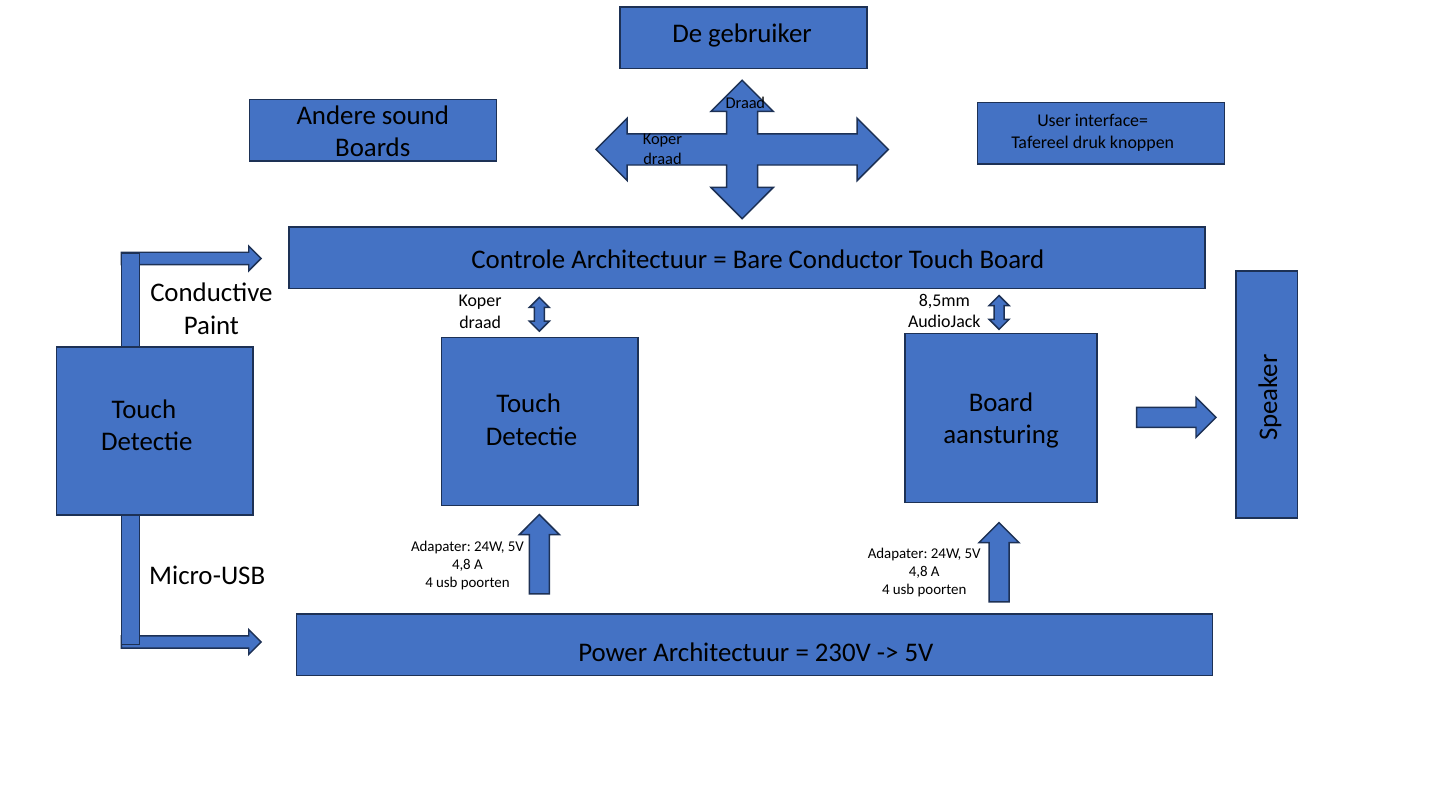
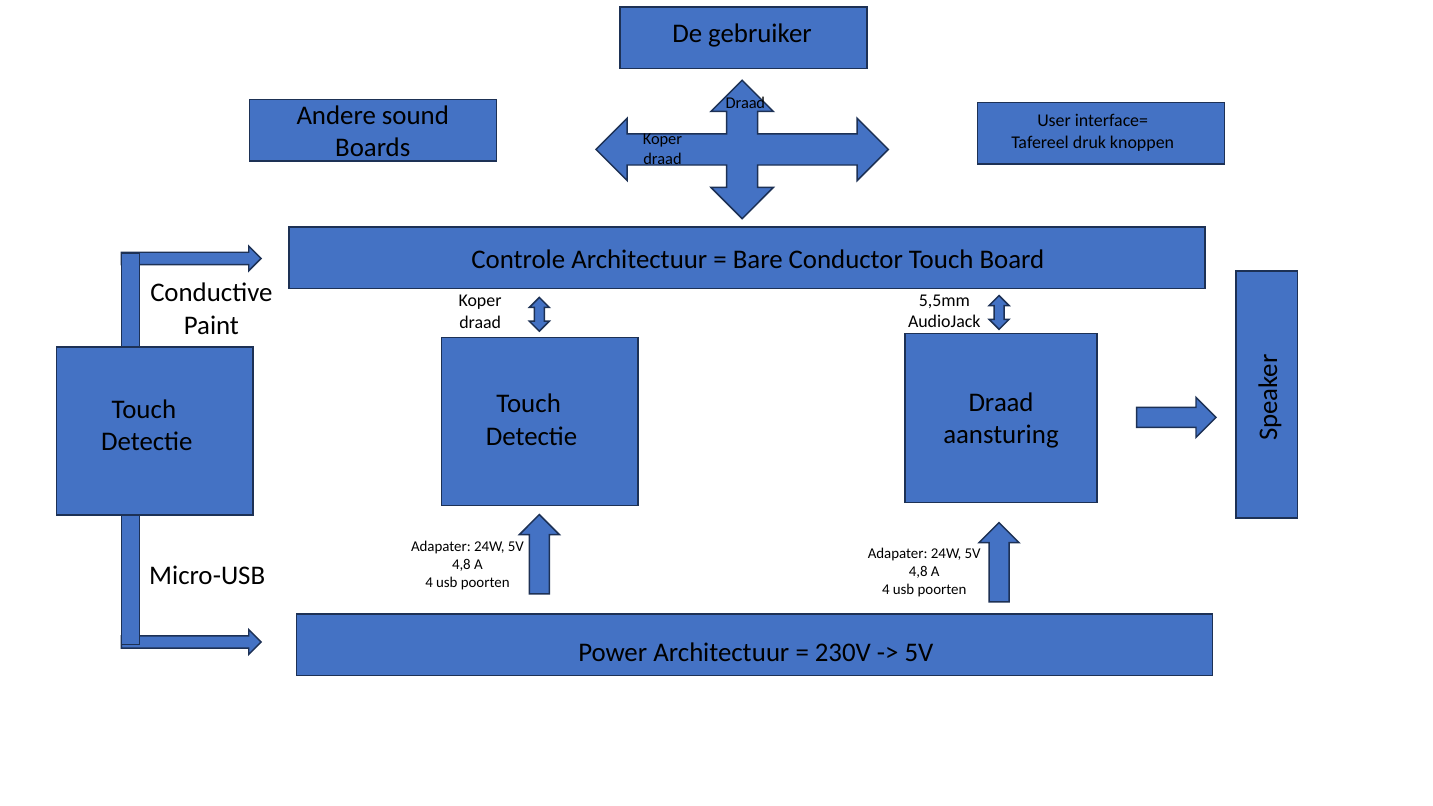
8,5mm: 8,5mm -> 5,5mm
Board at (1001, 402): Board -> Draad
